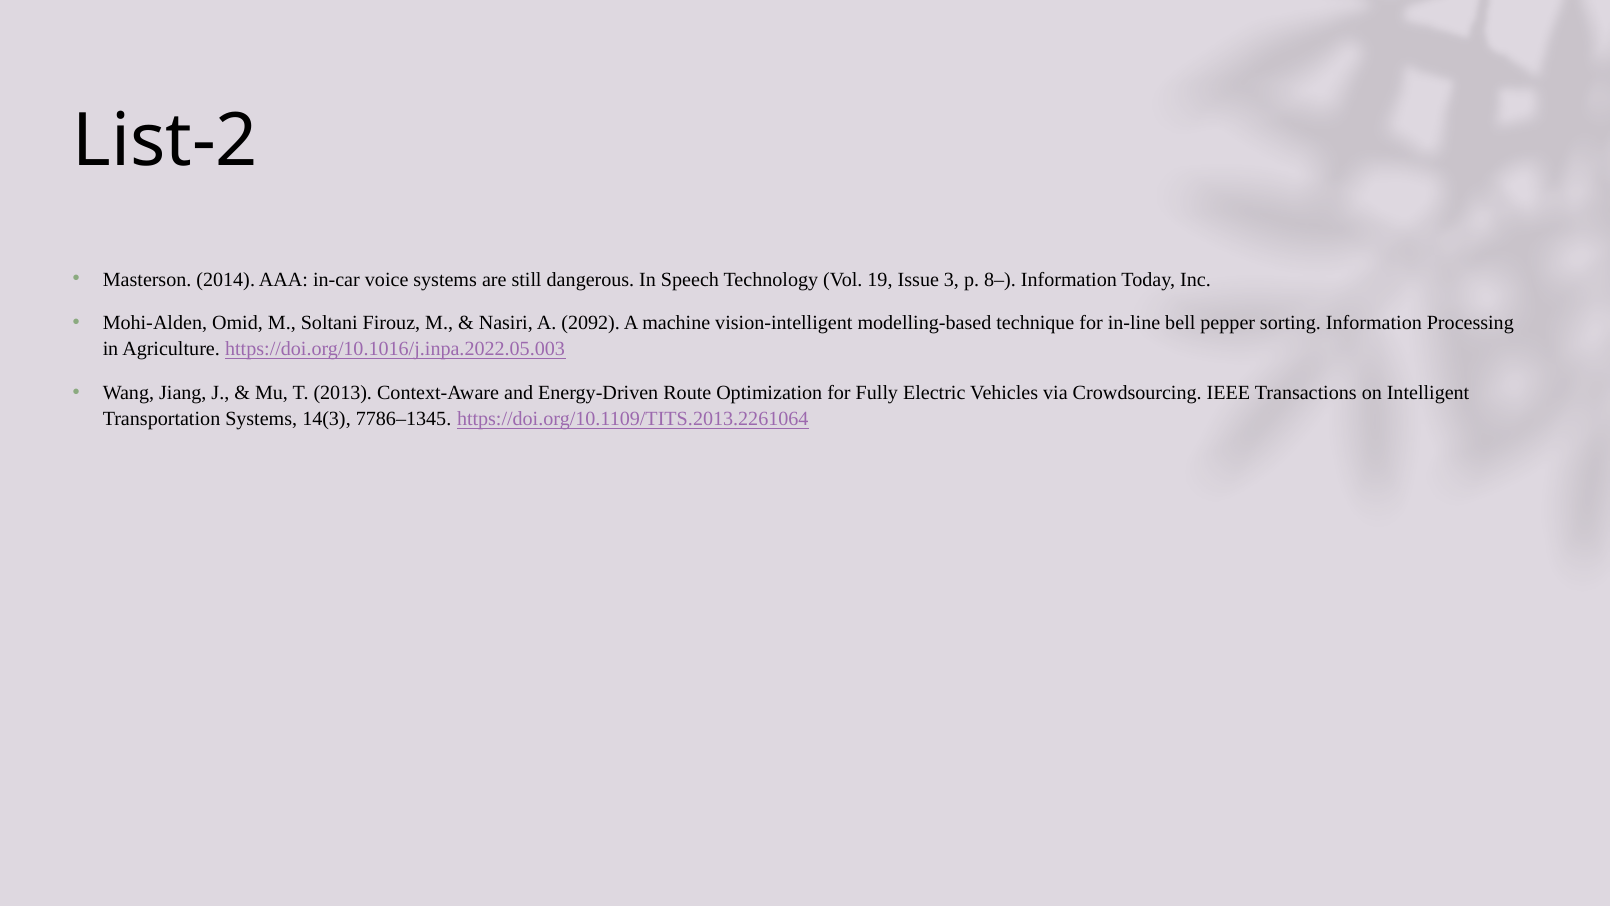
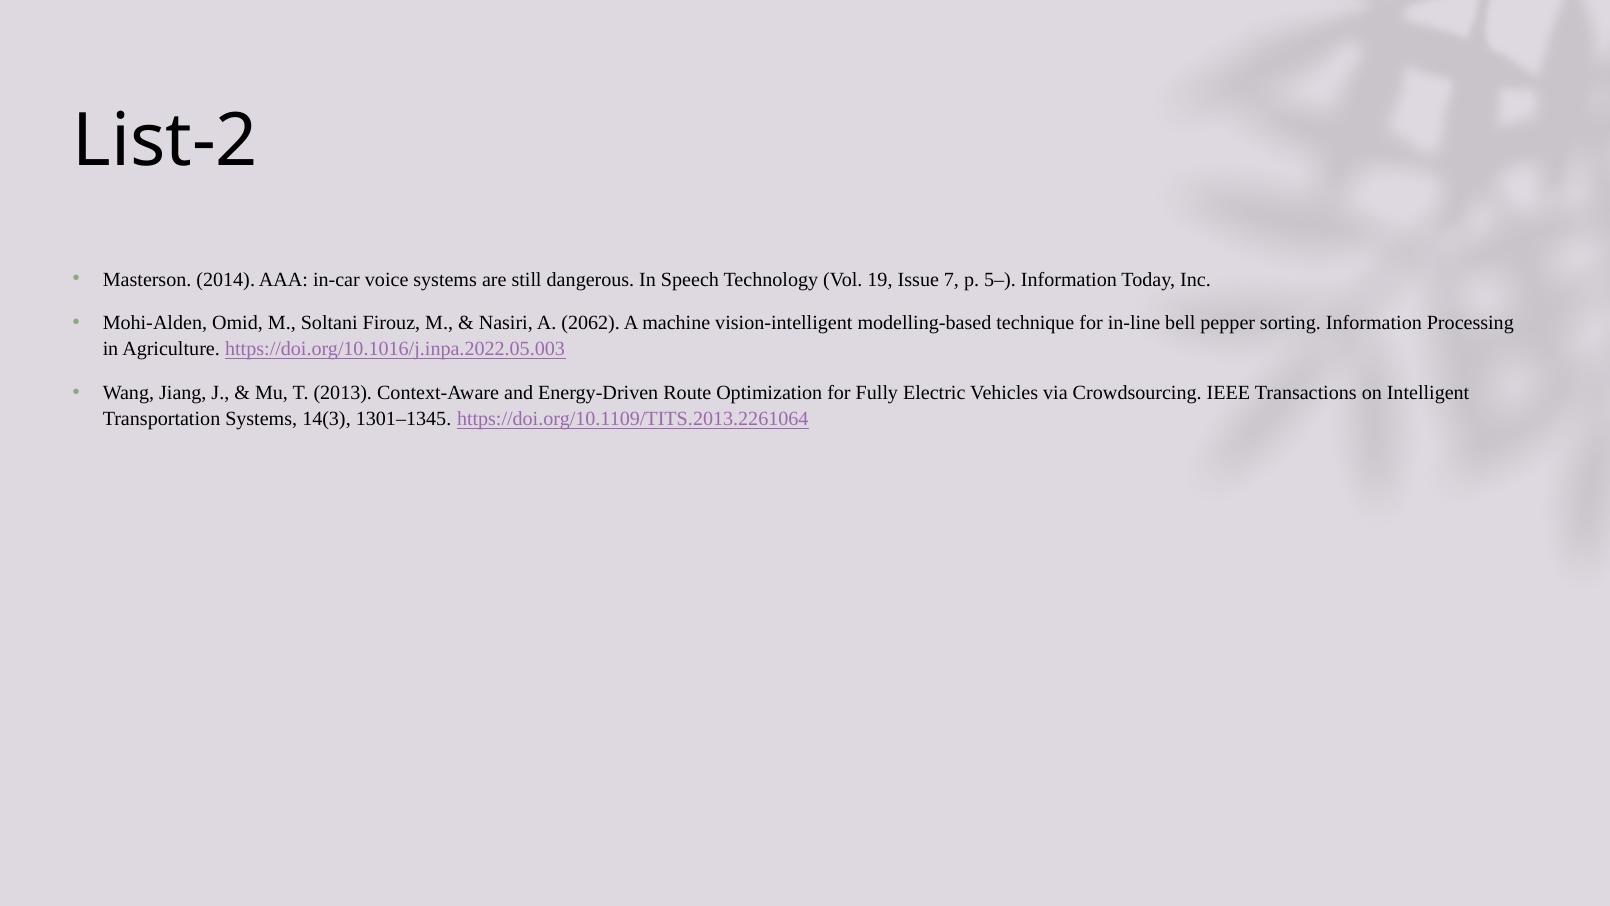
3: 3 -> 7
8–: 8– -> 5–
2092: 2092 -> 2062
7786–1345: 7786–1345 -> 1301–1345
